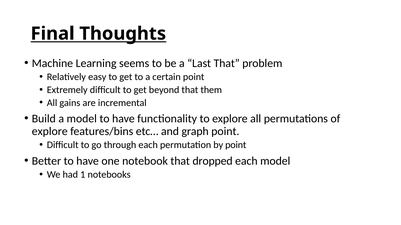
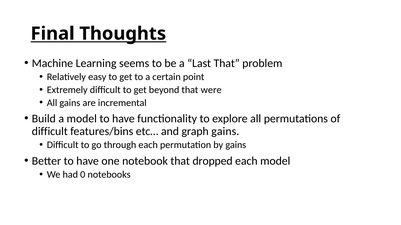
them: them -> were
explore at (50, 132): explore -> difficult
graph point: point -> gains
by point: point -> gains
1: 1 -> 0
